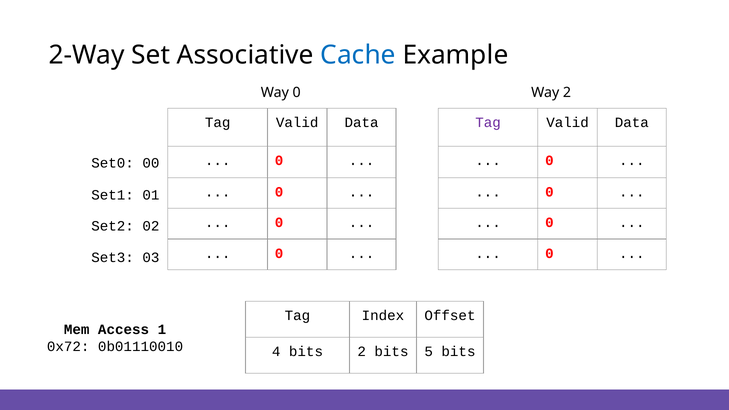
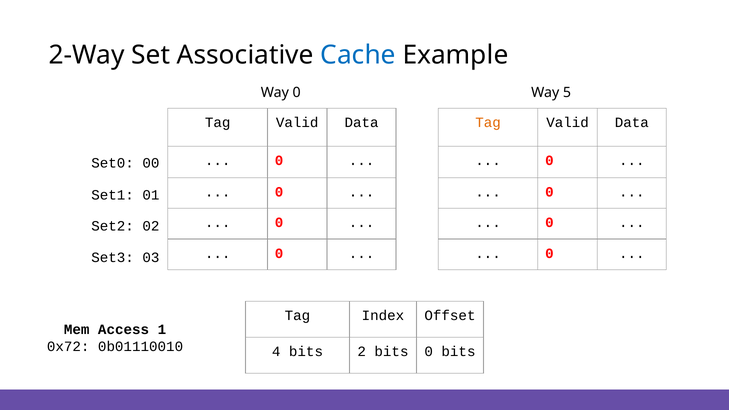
Way 2: 2 -> 5
Tag at (488, 123) colour: purple -> orange
bits 5: 5 -> 0
